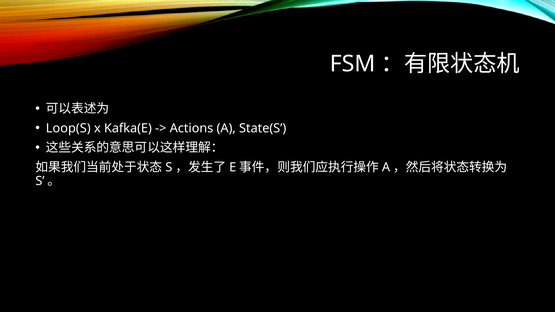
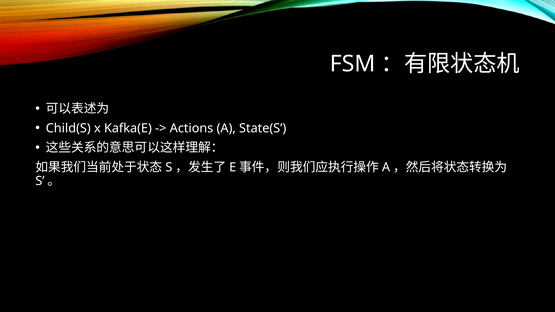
Loop(S: Loop(S -> Child(S
